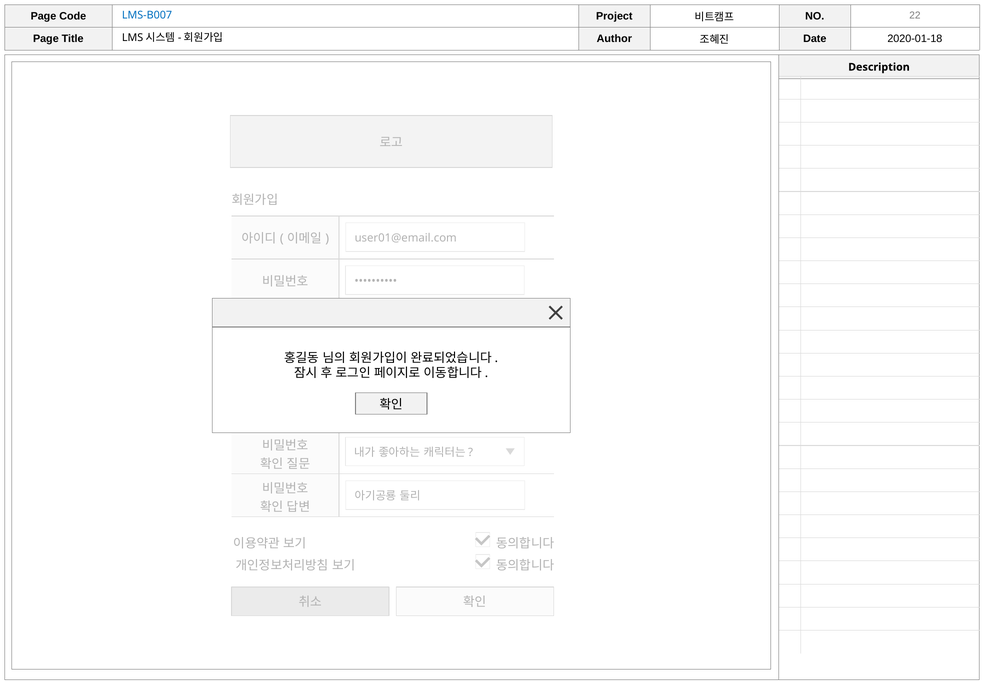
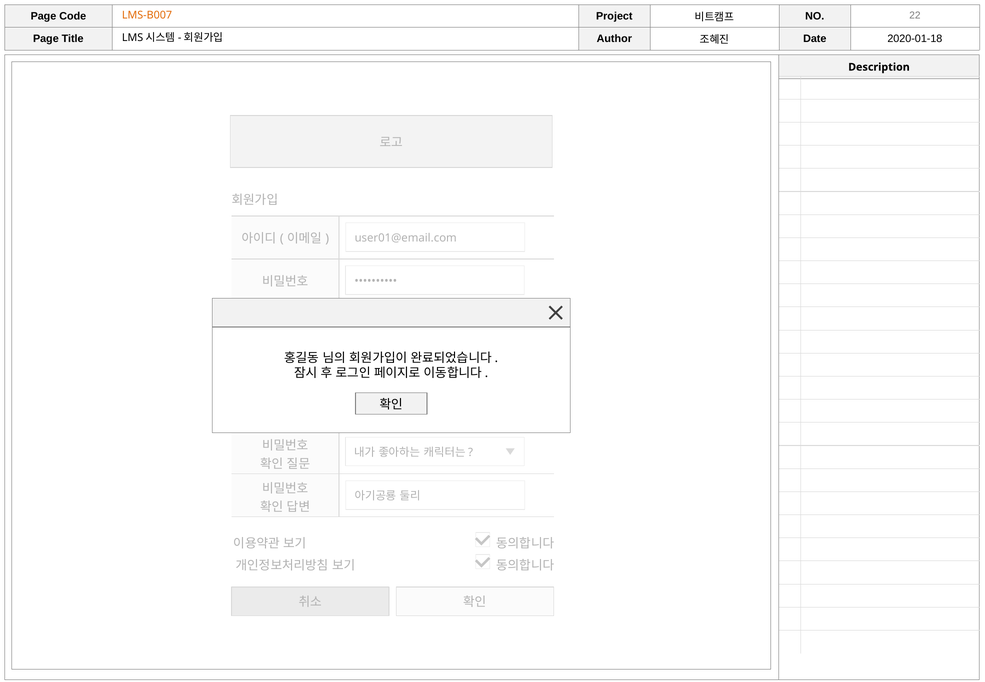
LMS-B007 colour: blue -> orange
